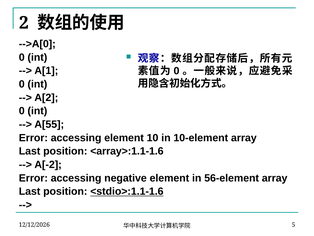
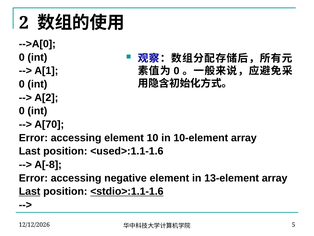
A[55: A[55 -> A[70
<array>:1.1-1.6: <array>:1.1-1.6 -> <used>:1.1-1.6
A[-2: A[-2 -> A[-8
56-element: 56-element -> 13-element
Last at (30, 191) underline: none -> present
